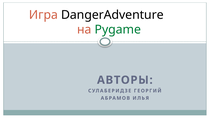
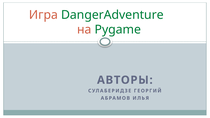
DangerAdventure colour: black -> green
